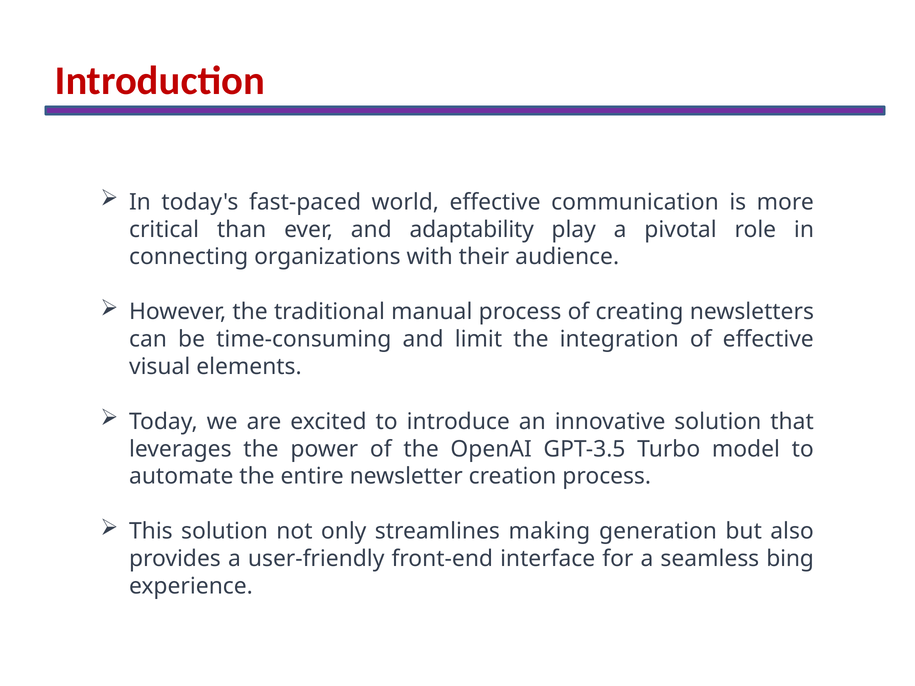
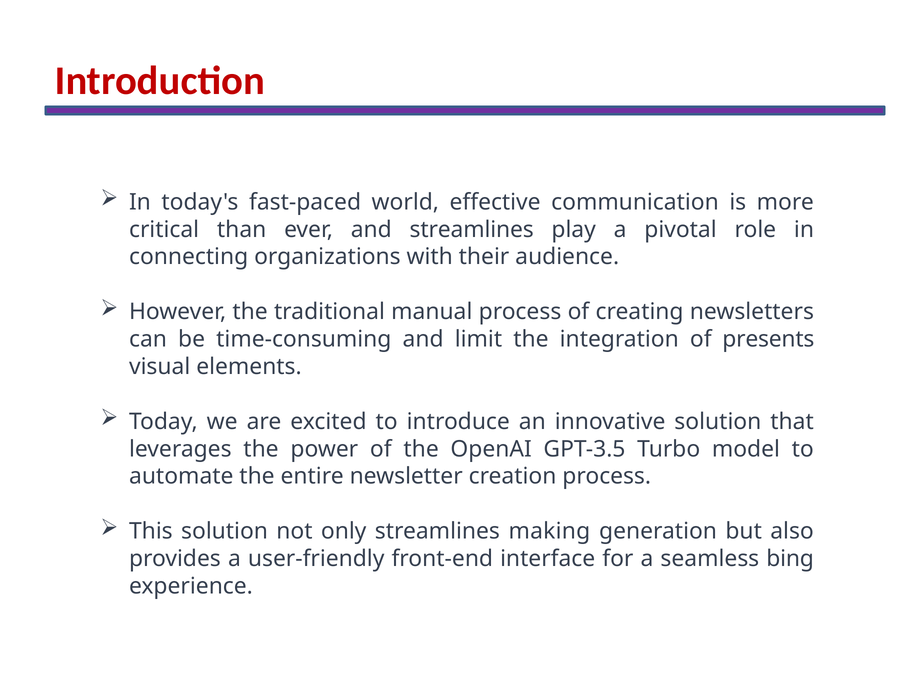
and adaptability: adaptability -> streamlines
of effective: effective -> presents
